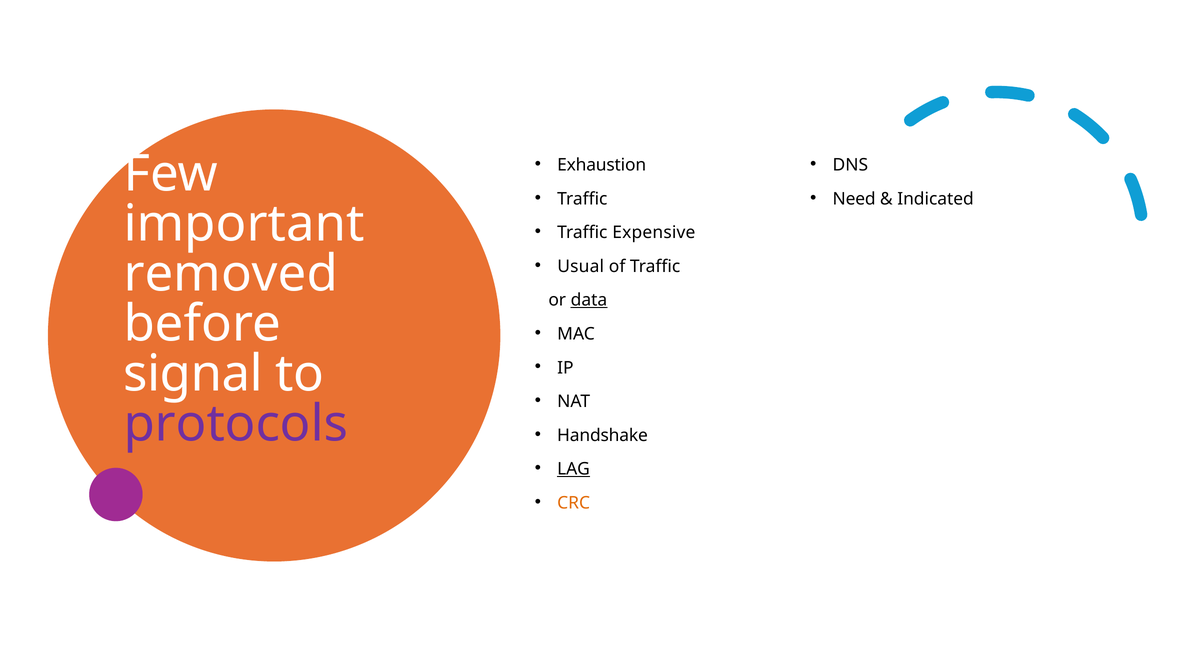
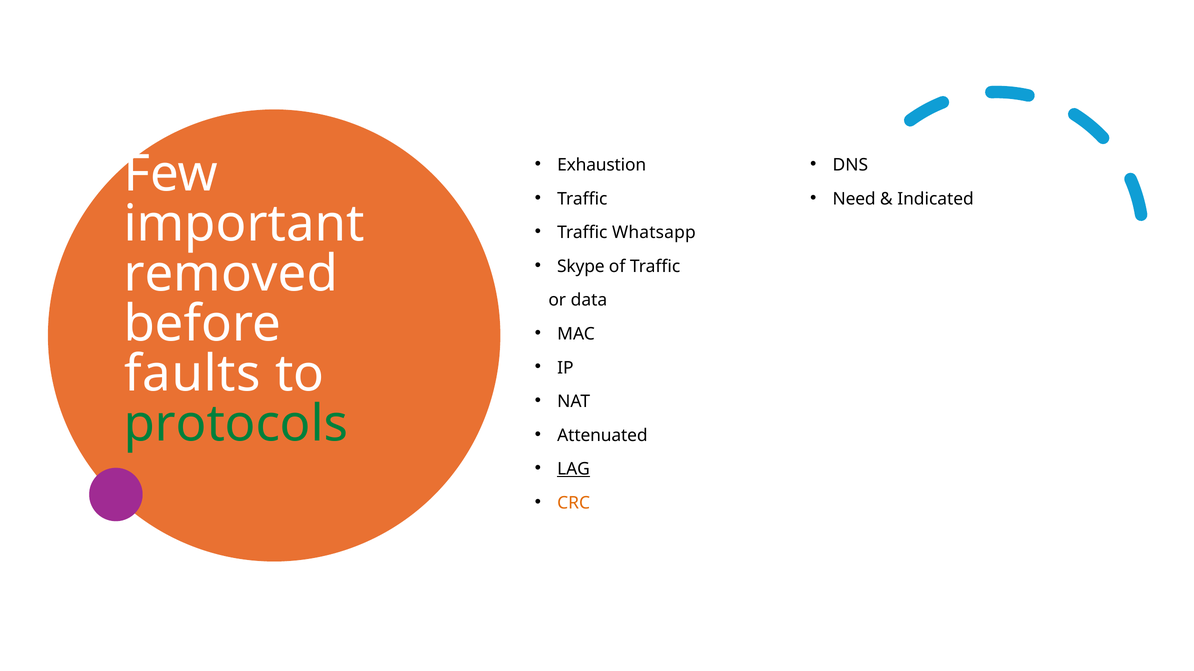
Expensive: Expensive -> Whatsapp
Usual: Usual -> Skype
data underline: present -> none
signal: signal -> faults
protocols colour: purple -> green
Handshake: Handshake -> Attenuated
